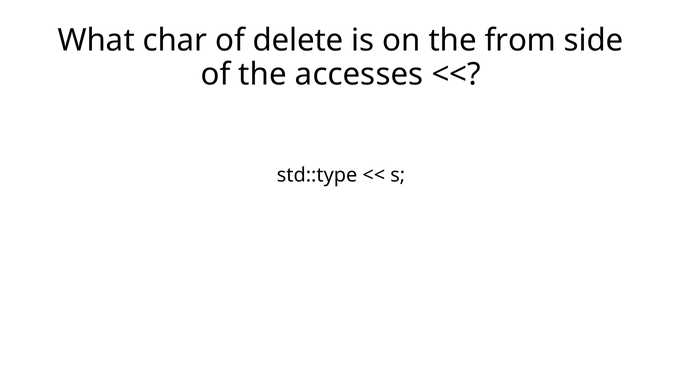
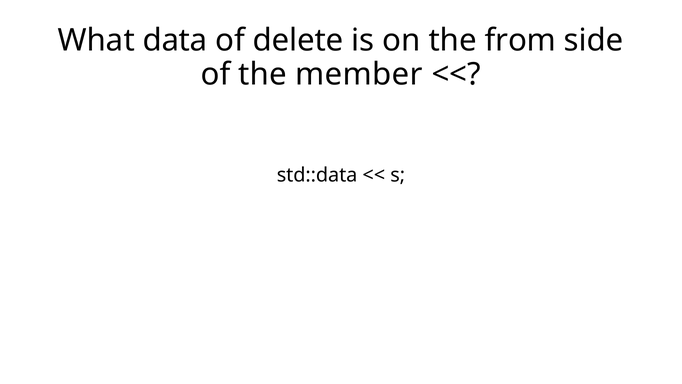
char: char -> data
accesses: accesses -> member
std::type: std::type -> std::data
